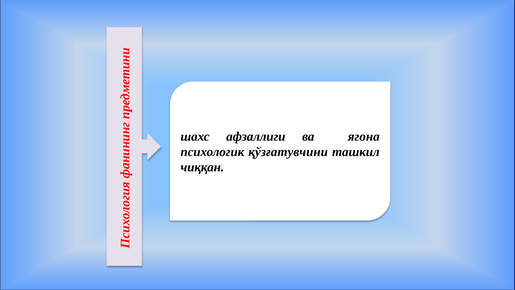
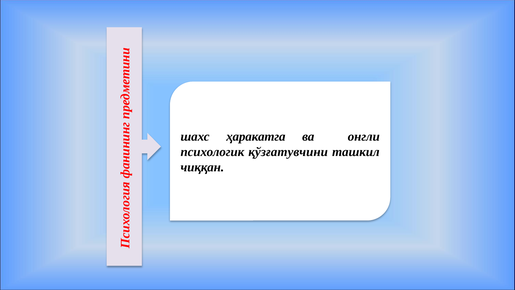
афзаллиги: афзаллиги -> ҳаракатга
ягона: ягона -> онгли
